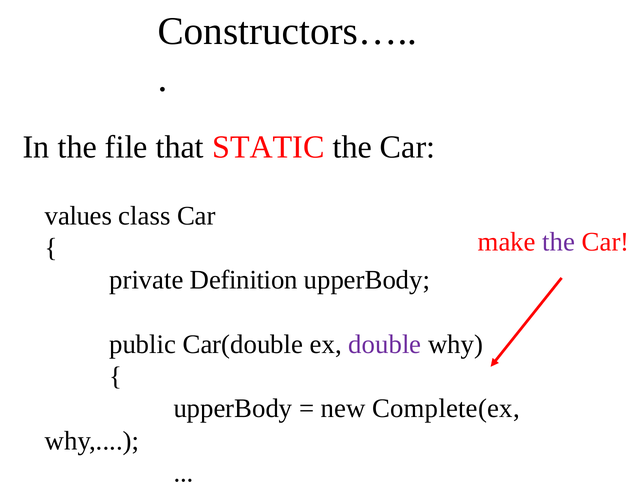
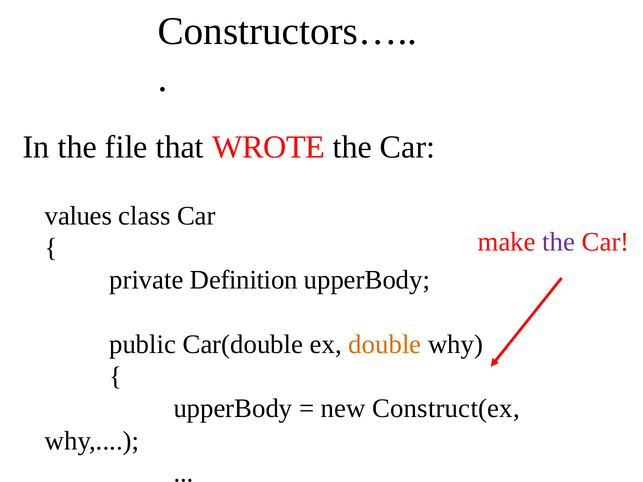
STATIC: STATIC -> WROTE
double colour: purple -> orange
Complete(ex: Complete(ex -> Construct(ex
